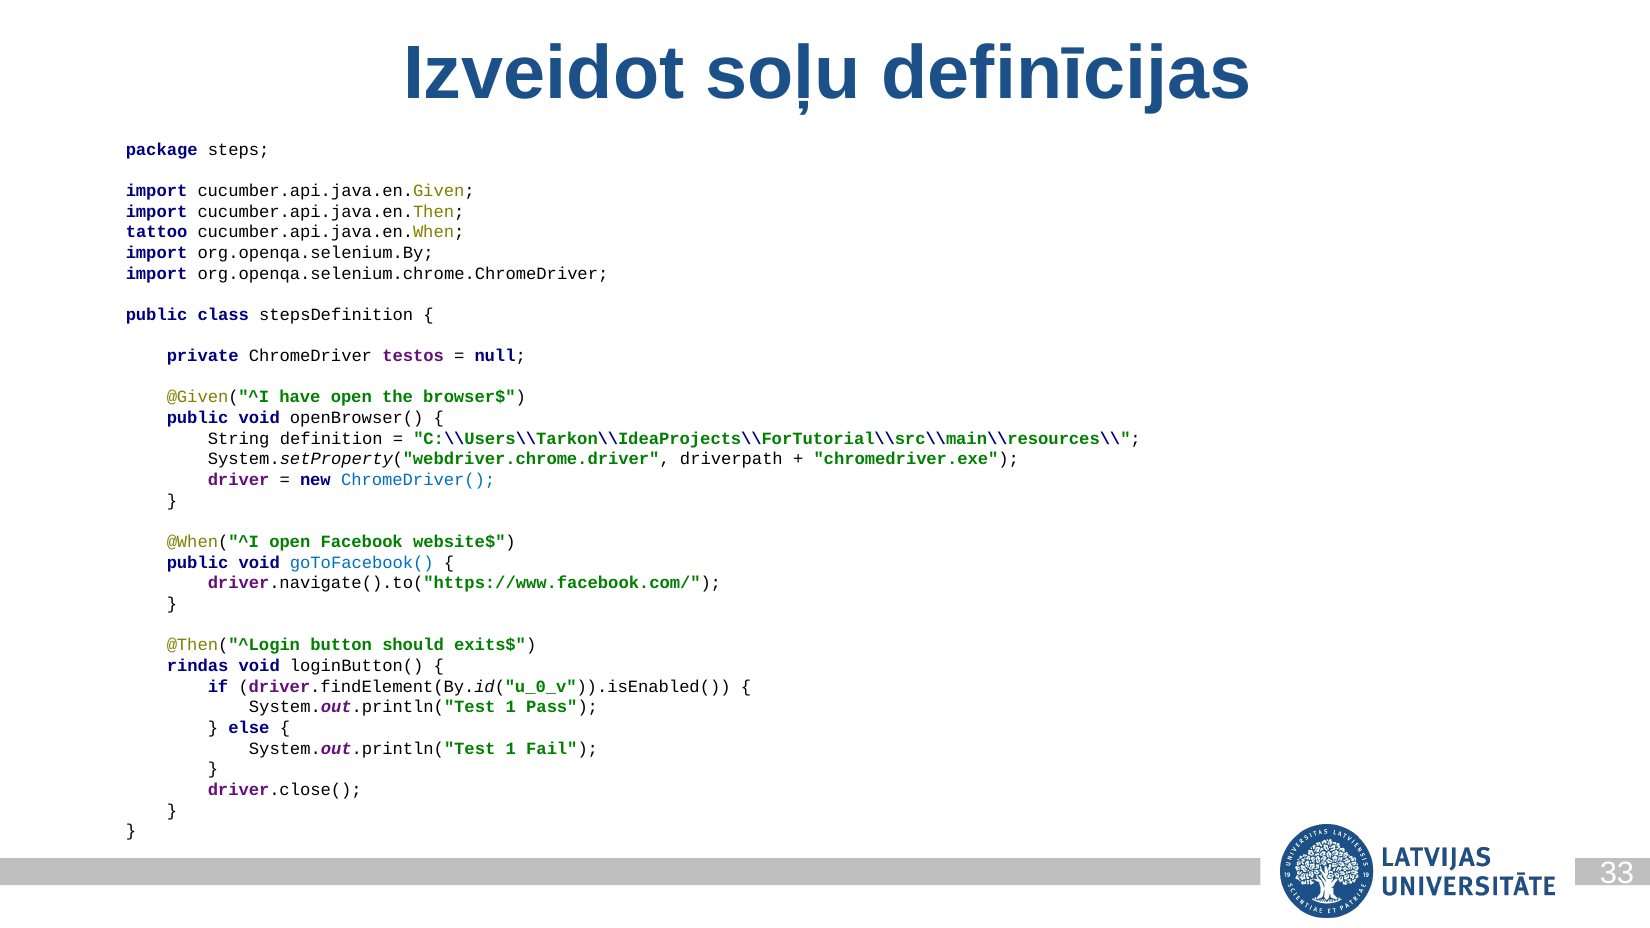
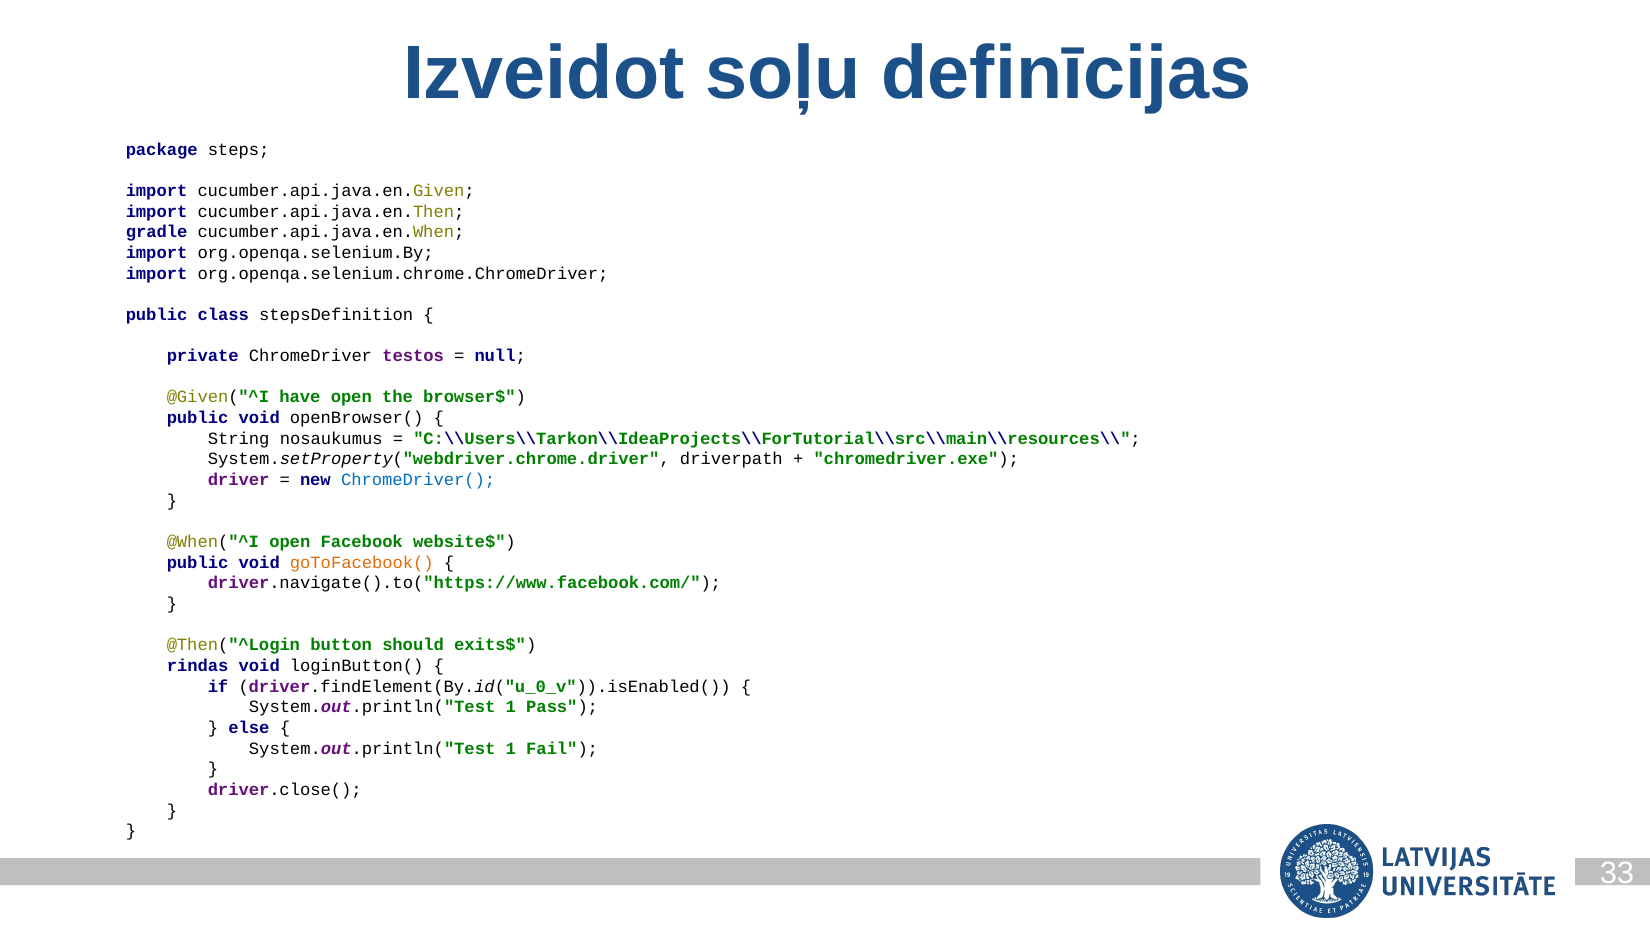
tattoo: tattoo -> gradle
definition: definition -> nosaukumus
goToFacebook( colour: blue -> orange
